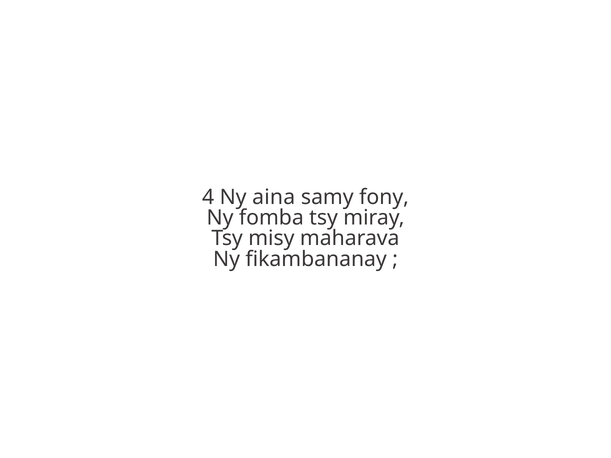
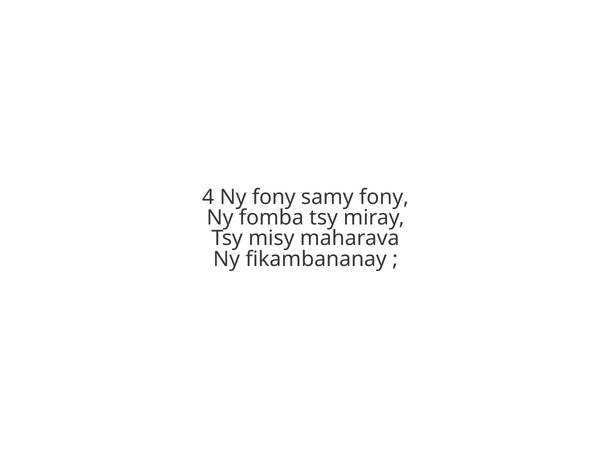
Ny aina: aina -> fony
